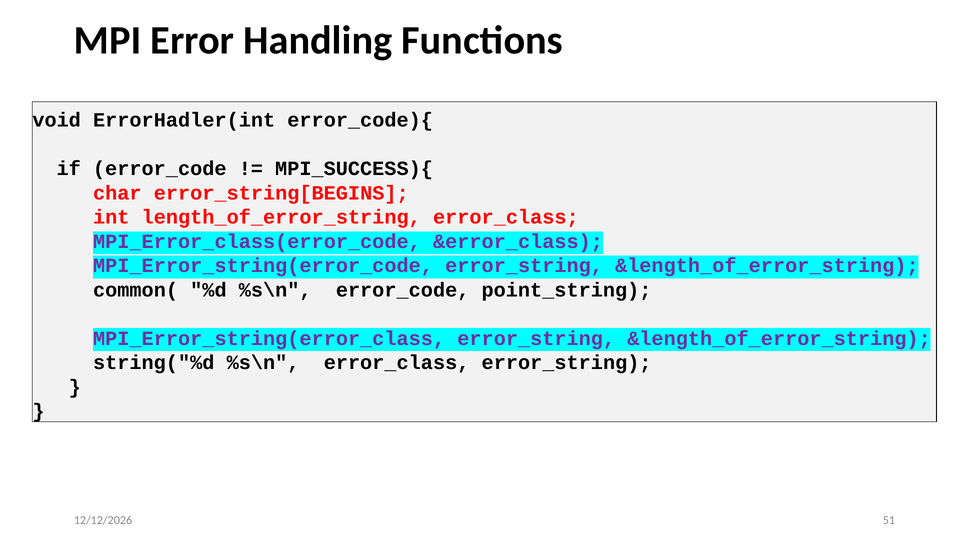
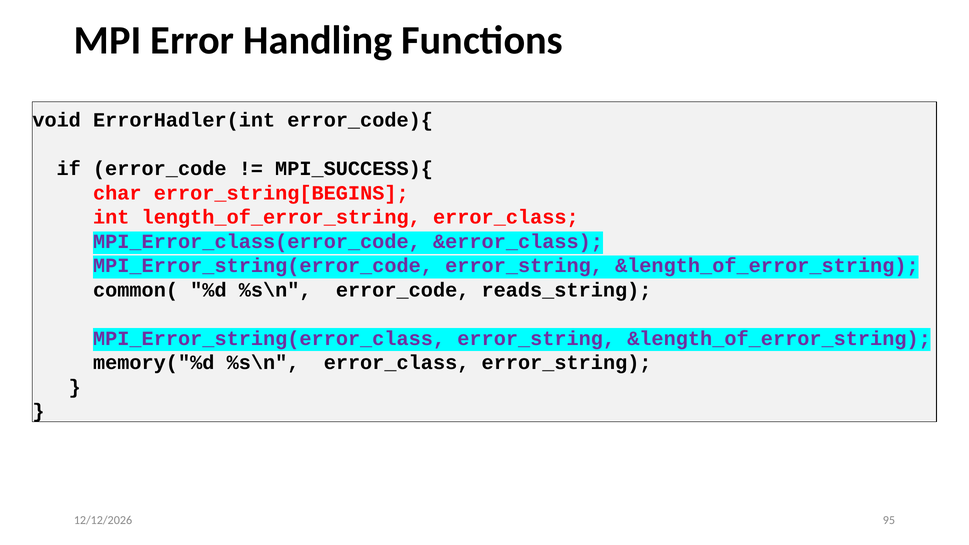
point_string: point_string -> reads_string
string("%d: string("%d -> memory("%d
51: 51 -> 95
